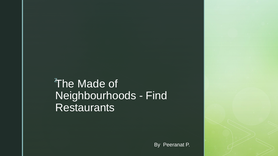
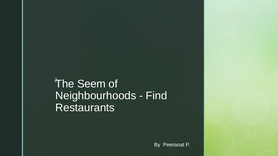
Made: Made -> Seem
